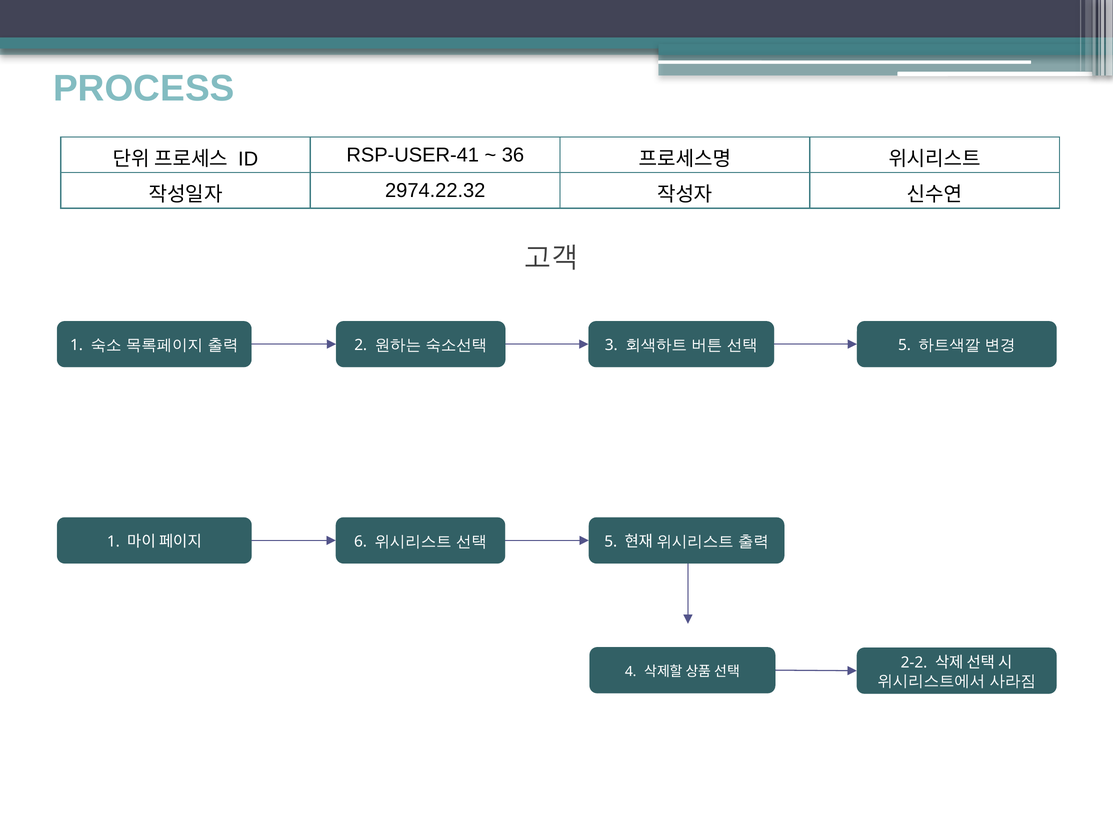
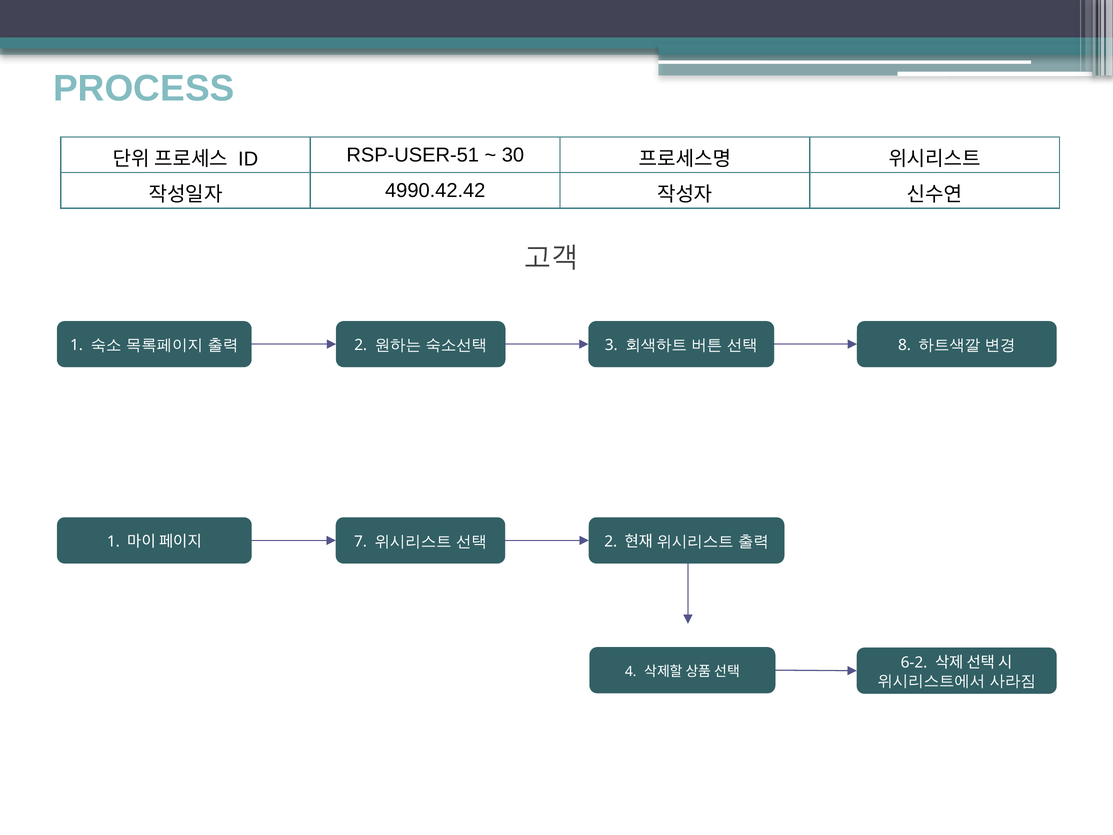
RSP-USER-41: RSP-USER-41 -> RSP-USER-51
36: 36 -> 30
2974.22.32: 2974.22.32 -> 4990.42.42
5 at (905, 345): 5 -> 8
6: 6 -> 7
5 at (611, 541): 5 -> 2
2-2: 2-2 -> 6-2
